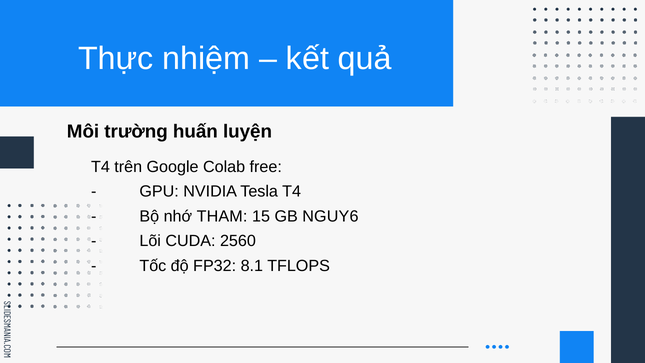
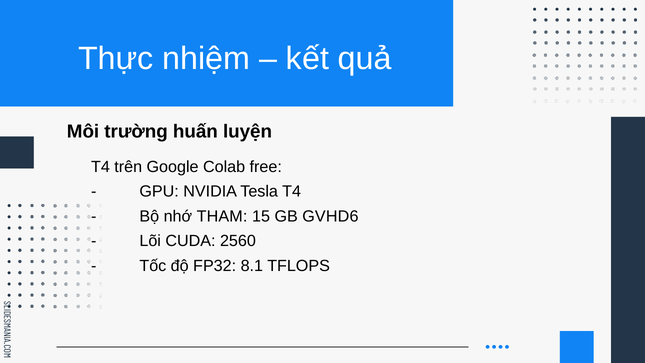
NGUY6: NGUY6 -> GVHD6
